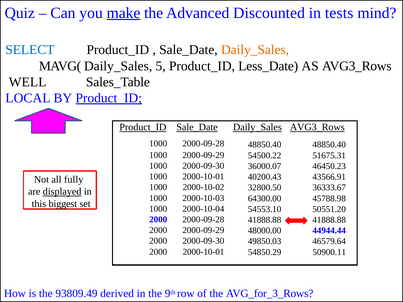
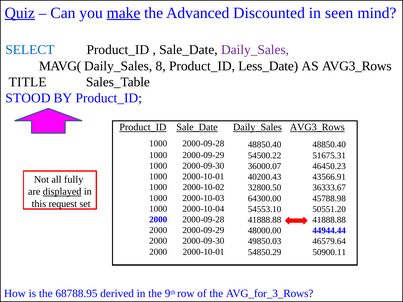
Quiz underline: none -> present
tests: tests -> seen
Daily_Sales at (255, 50) colour: orange -> purple
5: 5 -> 8
WELL: WELL -> TITLE
LOCAL: LOCAL -> STOOD
Product_ID at (109, 98) underline: present -> none
biggest: biggest -> request
93809.49: 93809.49 -> 68788.95
